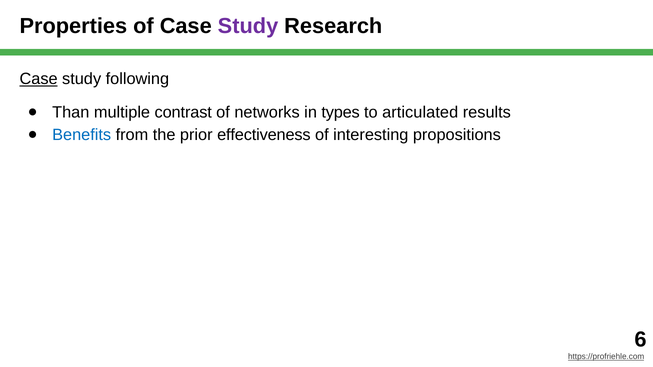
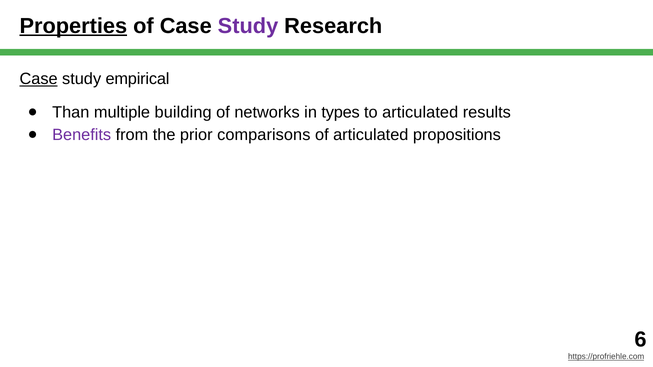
Properties underline: none -> present
following: following -> empirical
contrast: contrast -> building
Benefits colour: blue -> purple
effectiveness: effectiveness -> comparisons
of interesting: interesting -> articulated
